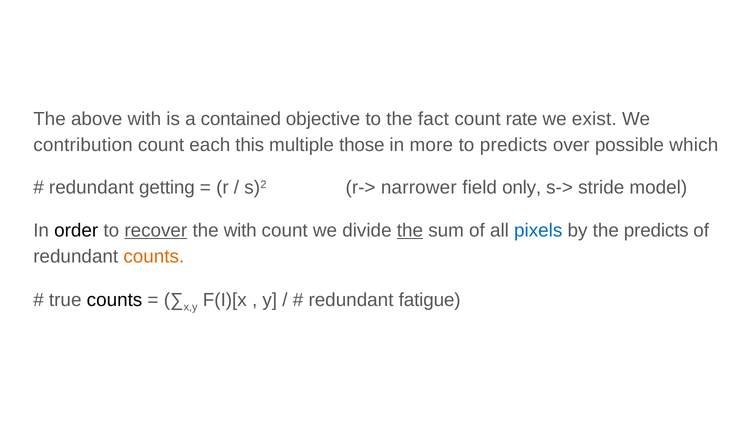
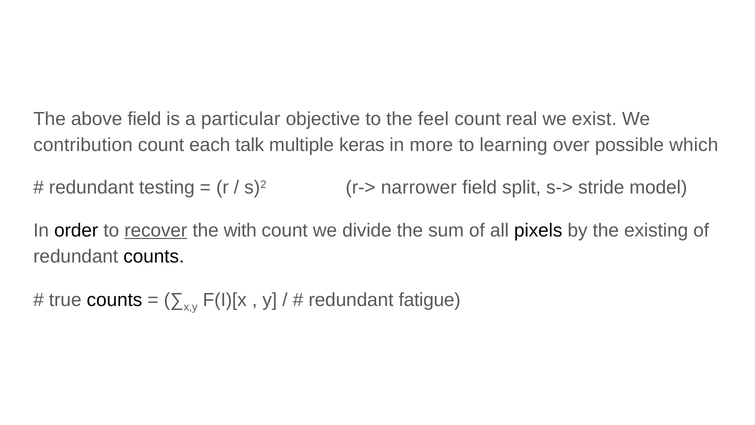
above with: with -> field
contained: contained -> particular
fact: fact -> feel
rate: rate -> real
this: this -> talk
those: those -> keras
to predicts: predicts -> learning
getting: getting -> testing
only: only -> split
the at (410, 230) underline: present -> none
pixels colour: blue -> black
the predicts: predicts -> existing
counts at (154, 256) colour: orange -> black
